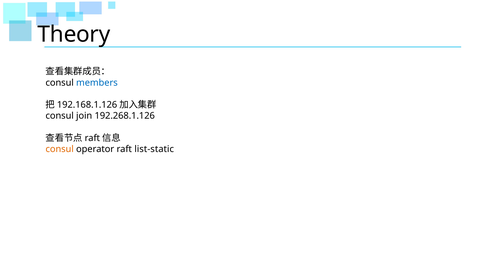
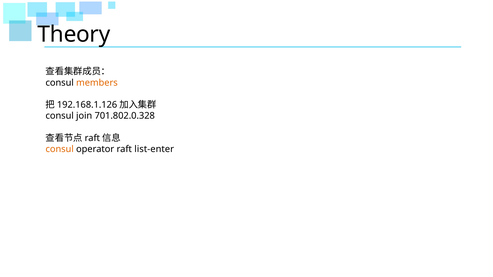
members colour: blue -> orange
192.268.1.126: 192.268.1.126 -> 701.802.0.328
list-static: list-static -> list-enter
